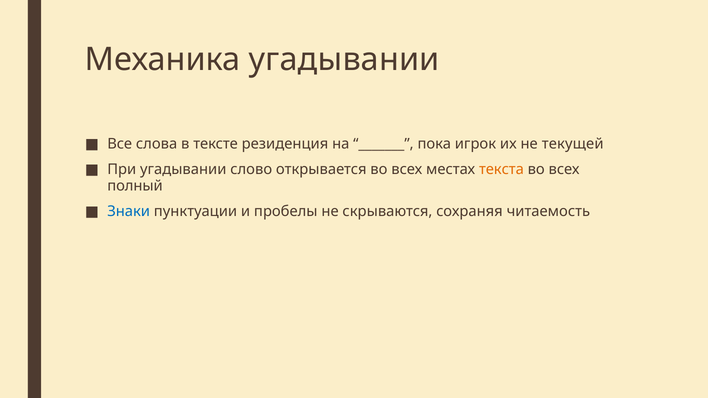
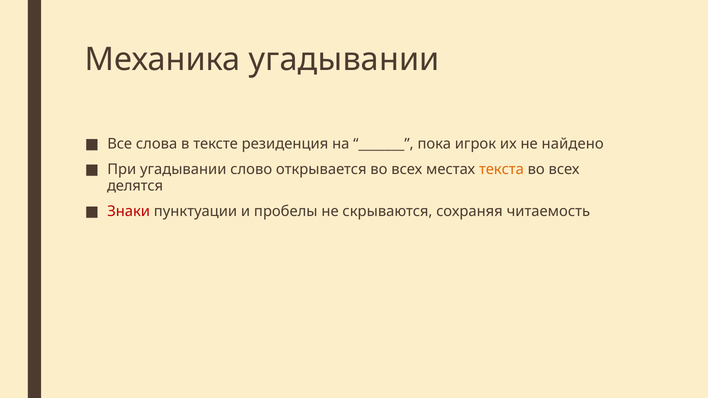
текущей: текущей -> найдено
полный: полный -> делятся
Знаки colour: blue -> red
